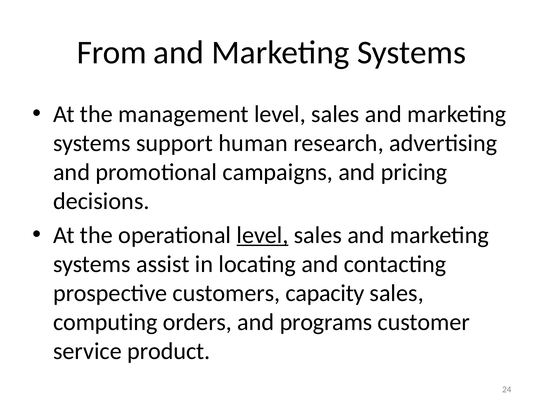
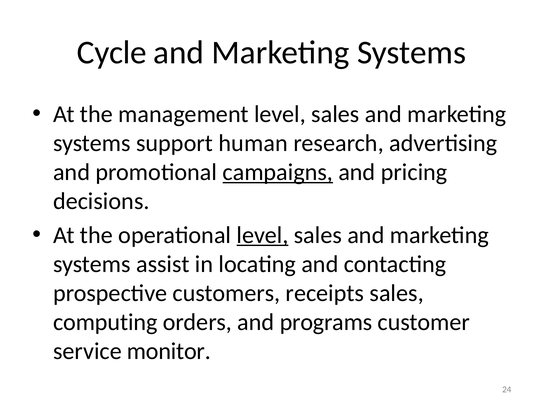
From: From -> Cycle
campaigns underline: none -> present
capacity: capacity -> receipts
product: product -> monitor
